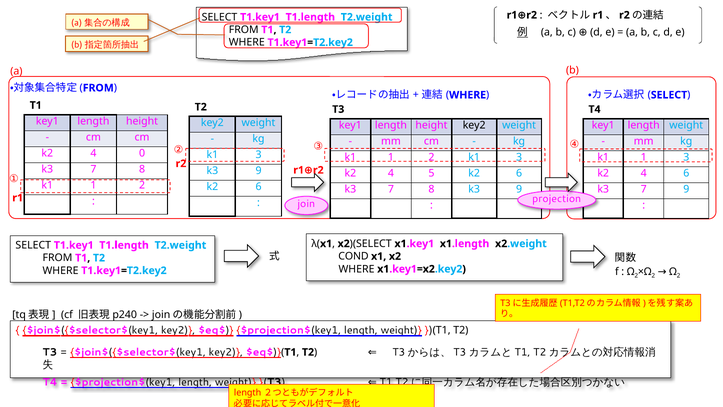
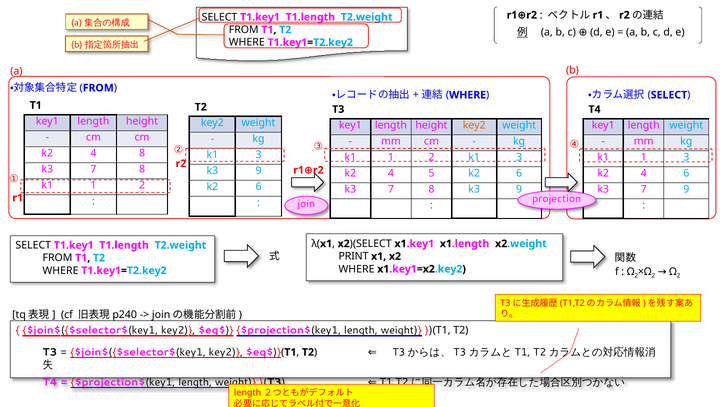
key2 at (474, 125) colour: black -> orange
4 0: 0 -> 8
COND: COND -> PRINT
